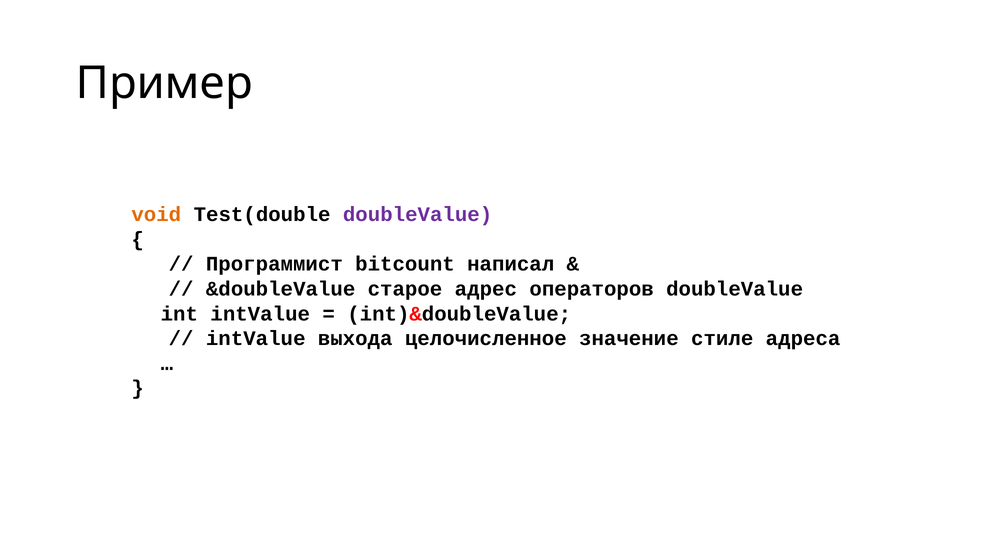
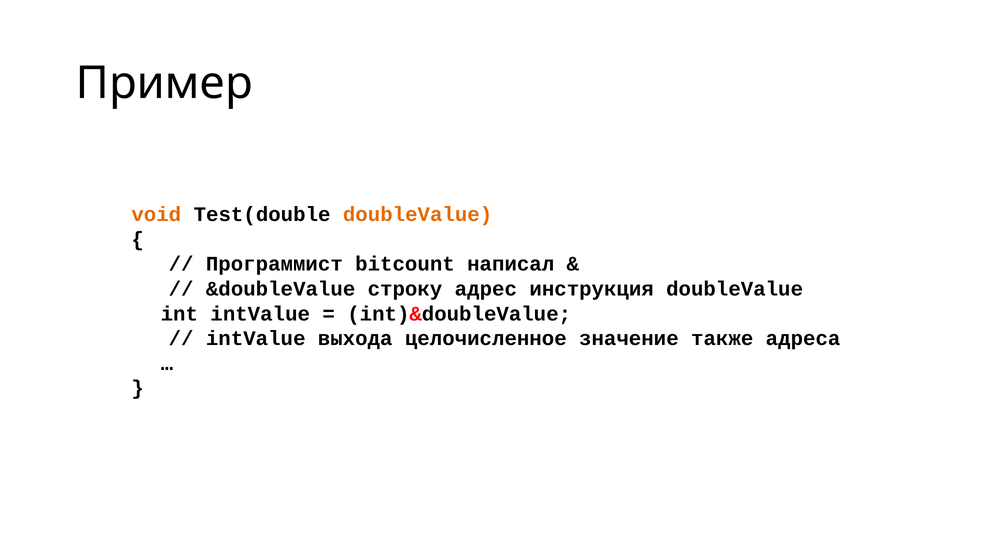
doubleValue at (418, 215) colour: purple -> orange
старое: старое -> строку
операторов: операторов -> инструкция
стиле: стиле -> также
